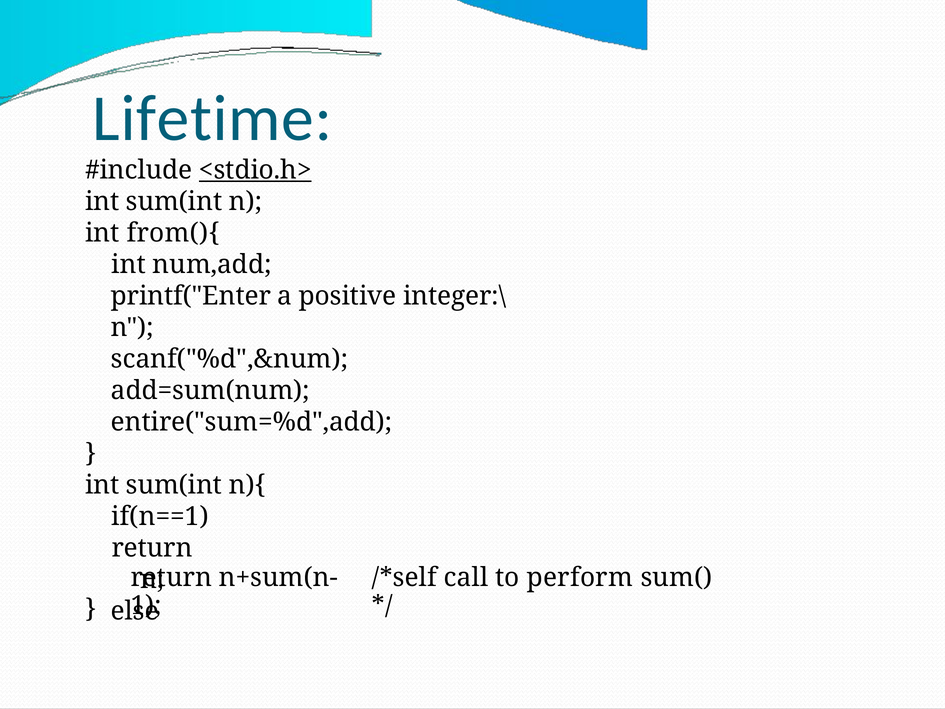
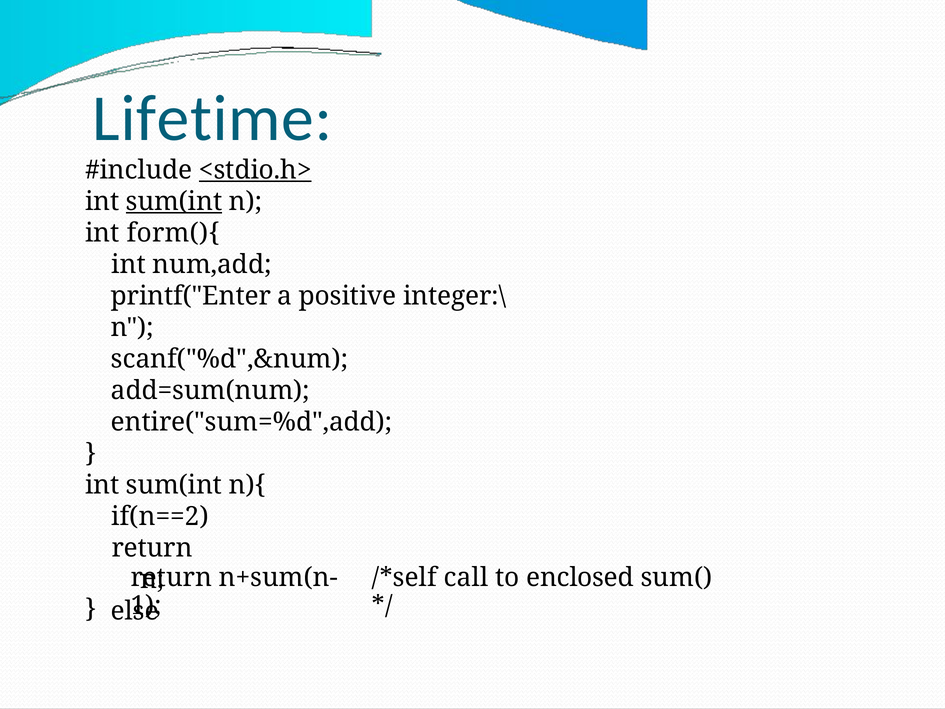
sum(int at (174, 201) underline: none -> present
from(){: from(){ -> form(){
if(n==1: if(n==1 -> if(n==2
perform: perform -> enclosed
